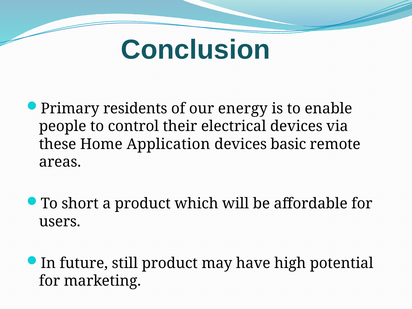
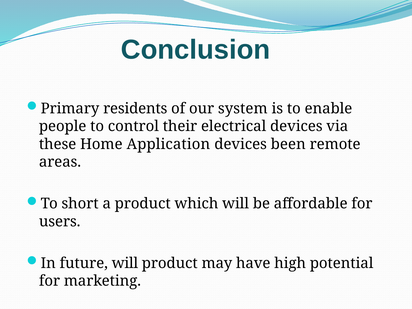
energy: energy -> system
basic: basic -> been
future still: still -> will
